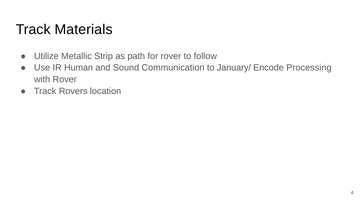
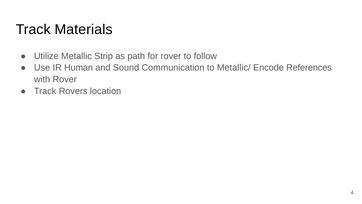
January/: January/ -> Metallic/
Processing: Processing -> References
